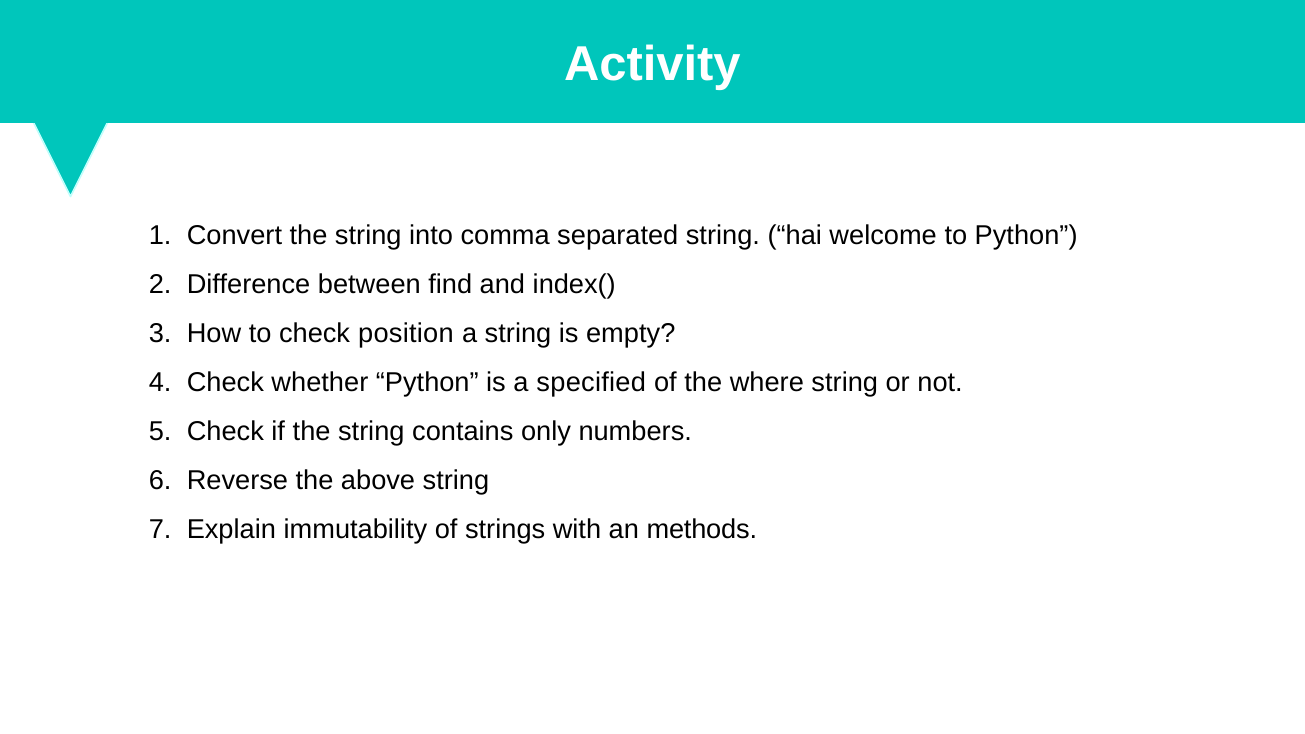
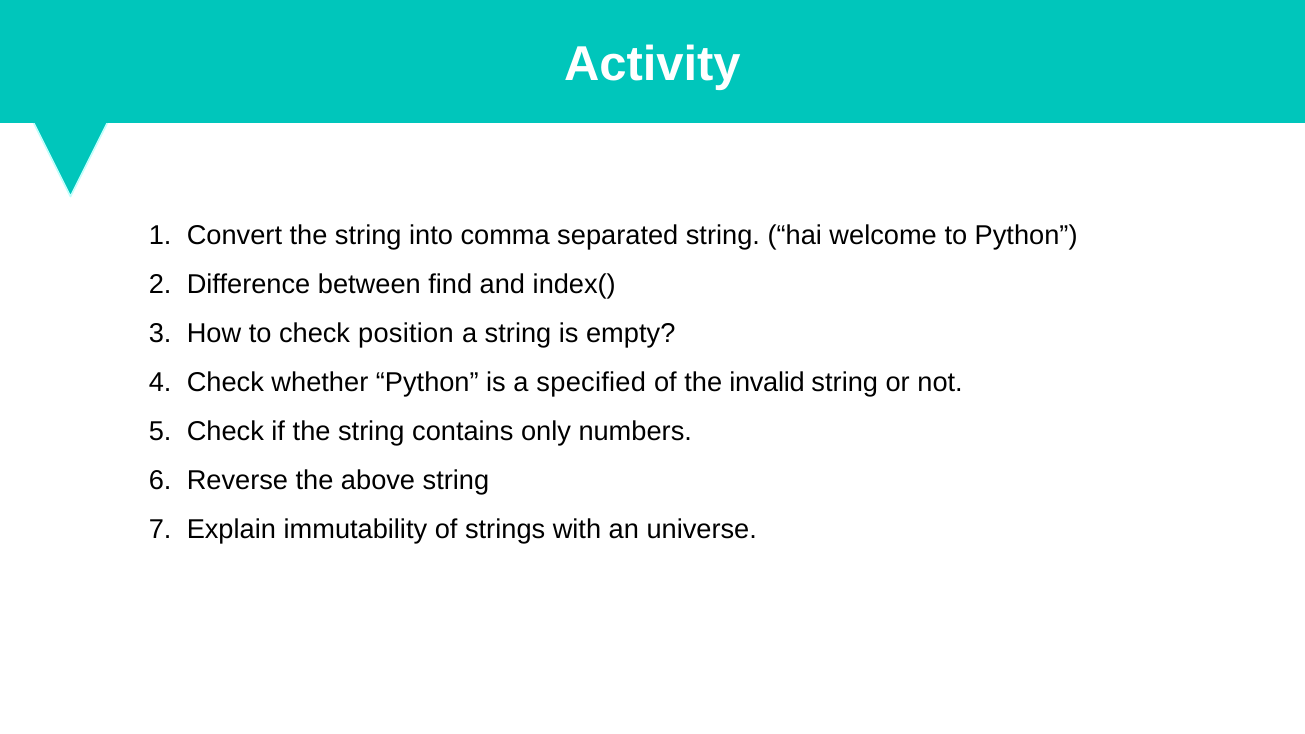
where: where -> invalid
methods: methods -> universe
